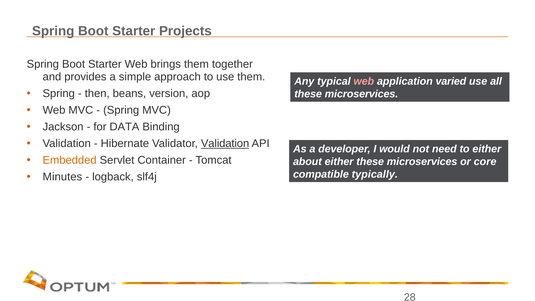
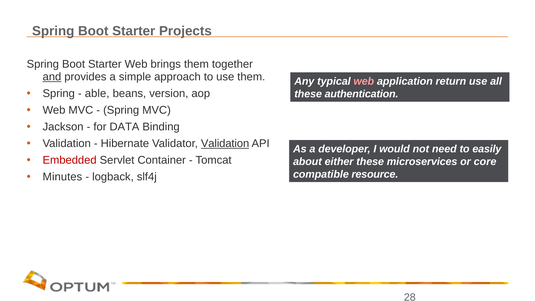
and underline: none -> present
varied: varied -> return
then: then -> able
microservices at (362, 94): microservices -> authentication
to either: either -> easily
Embedded colour: orange -> red
typically: typically -> resource
